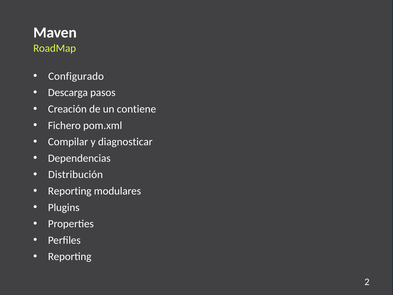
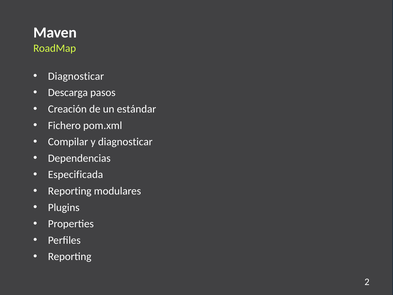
Configurado at (76, 76): Configurado -> Diagnosticar
contiene: contiene -> estándar
Distribución: Distribución -> Especificada
